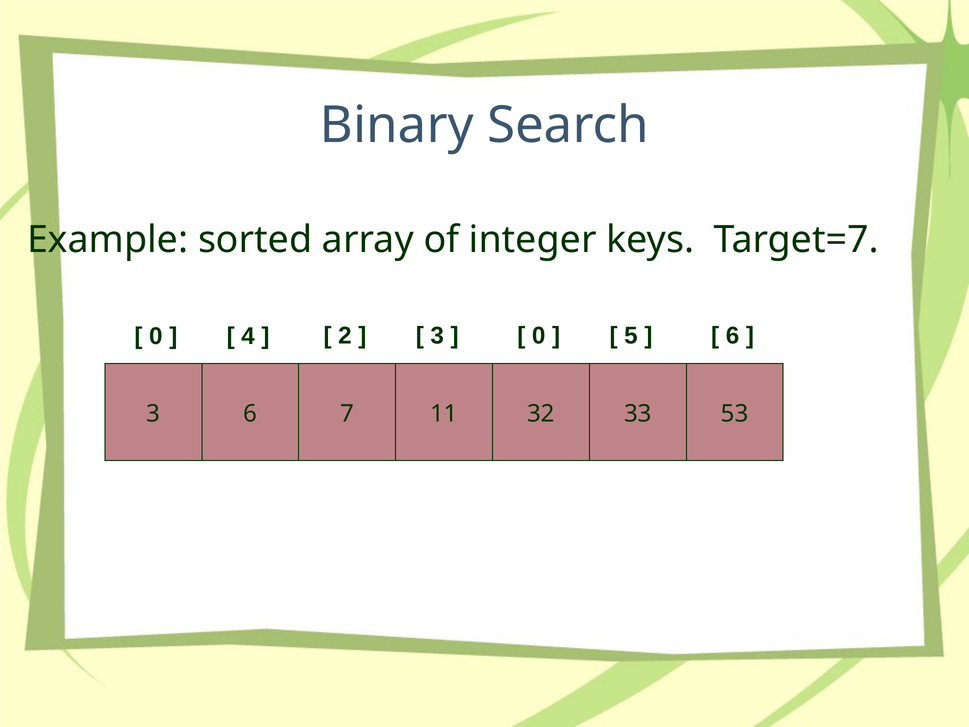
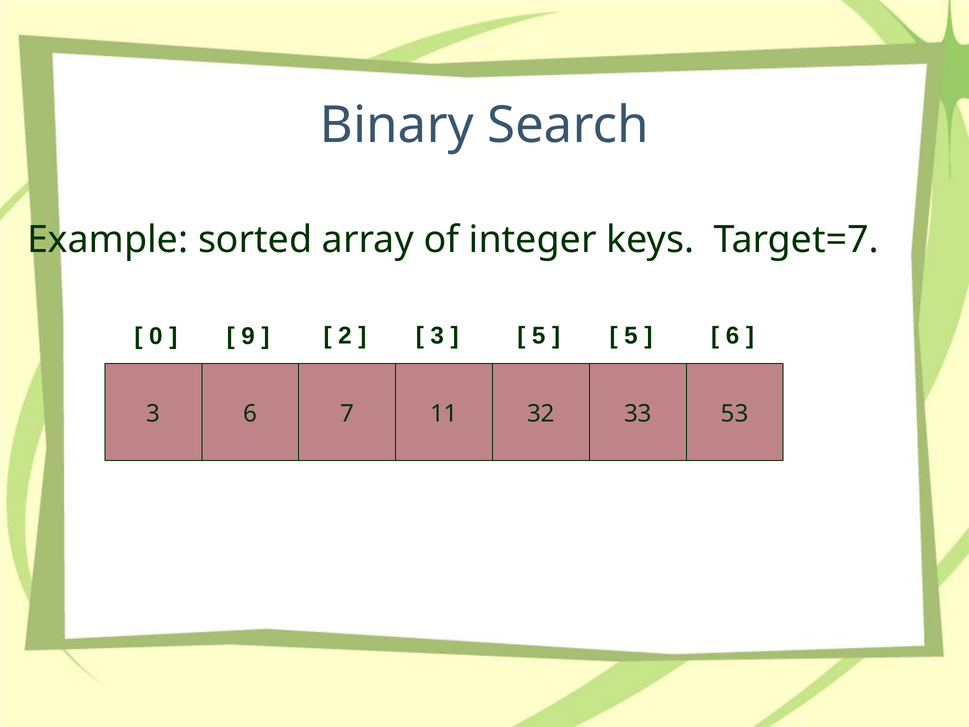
0 at (539, 336): 0 -> 5
4: 4 -> 9
